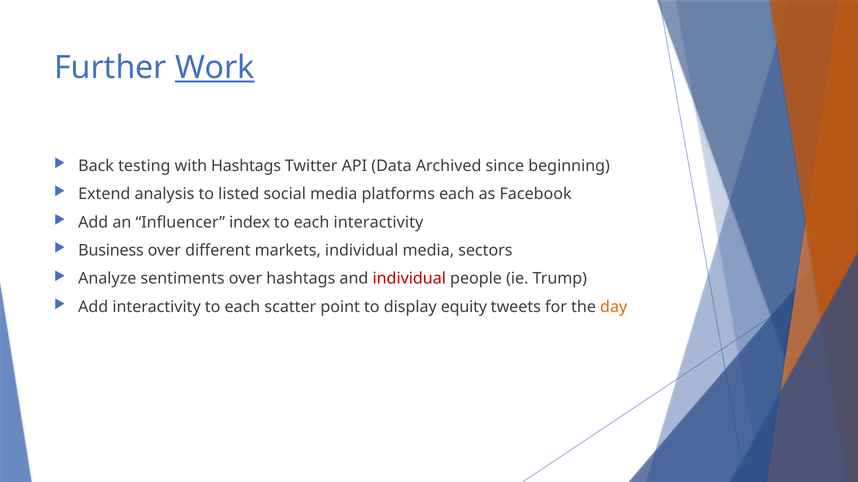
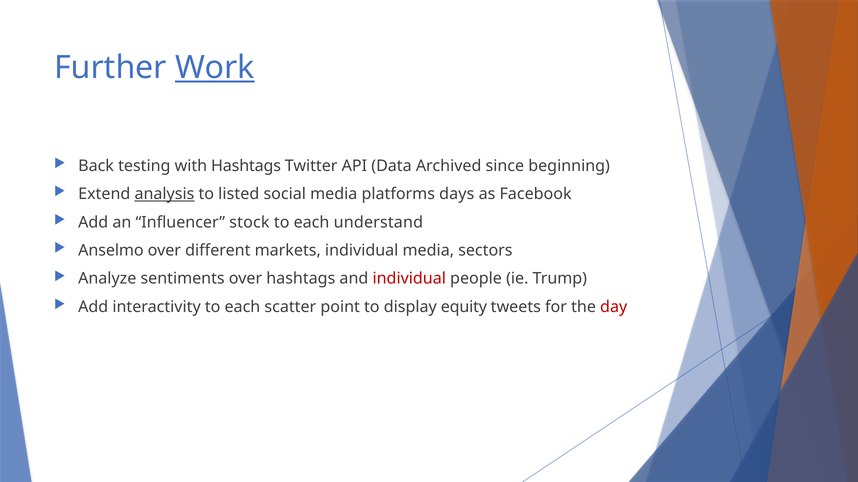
analysis underline: none -> present
platforms each: each -> days
index: index -> stock
each interactivity: interactivity -> understand
Business: Business -> Anselmo
day colour: orange -> red
